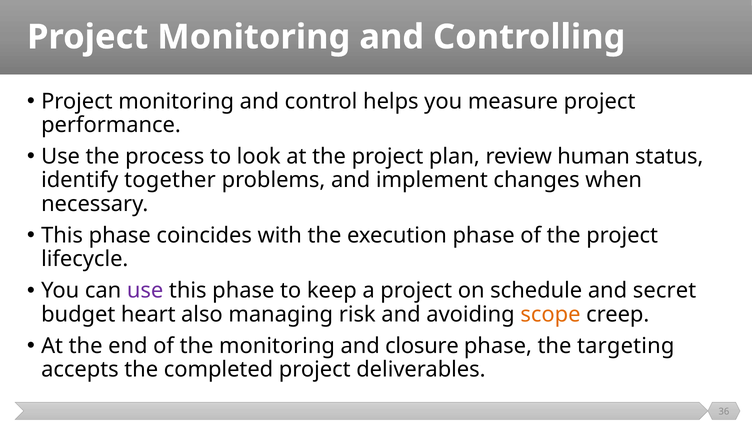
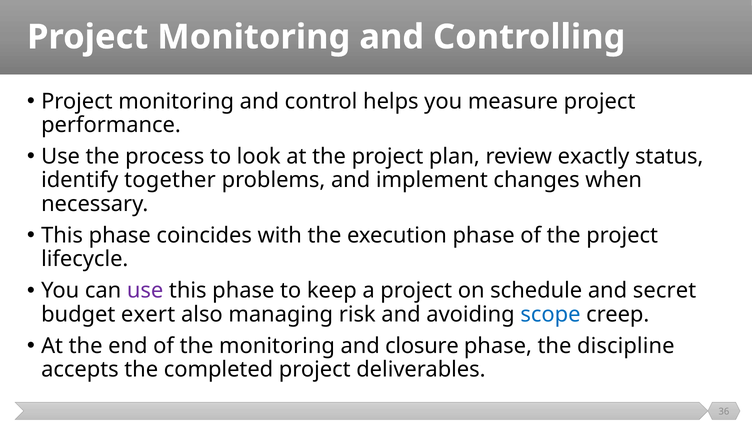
human: human -> exactly
heart: heart -> exert
scope colour: orange -> blue
targeting: targeting -> discipline
